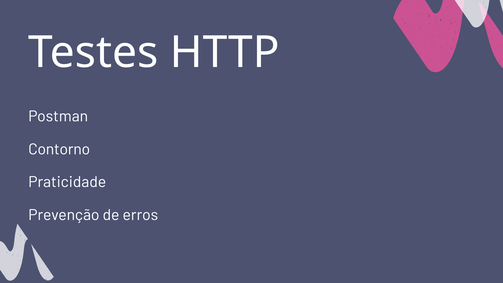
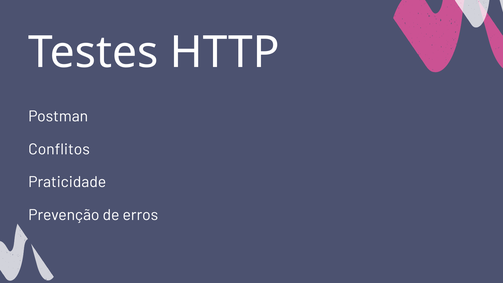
Contorno: Contorno -> Conflitos
